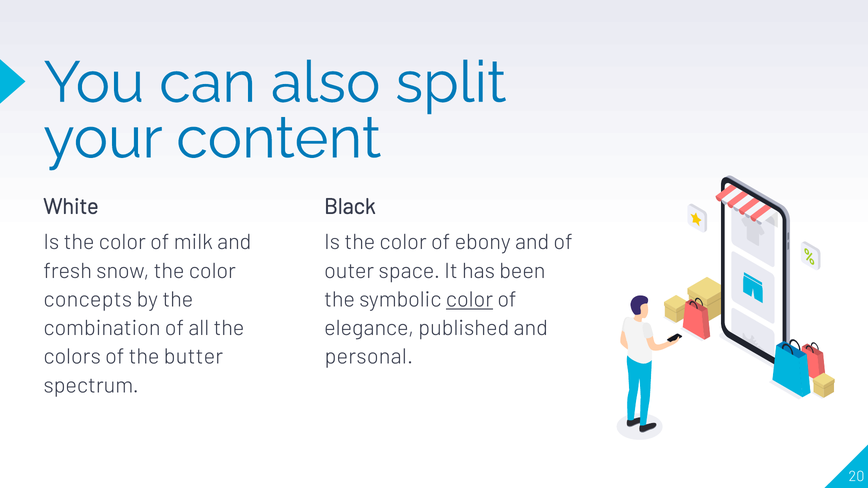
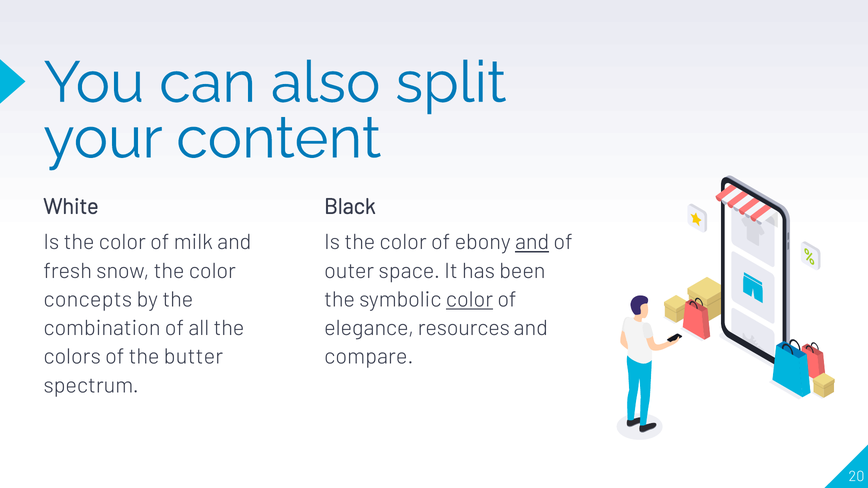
and at (532, 242) underline: none -> present
published: published -> resources
personal: personal -> compare
